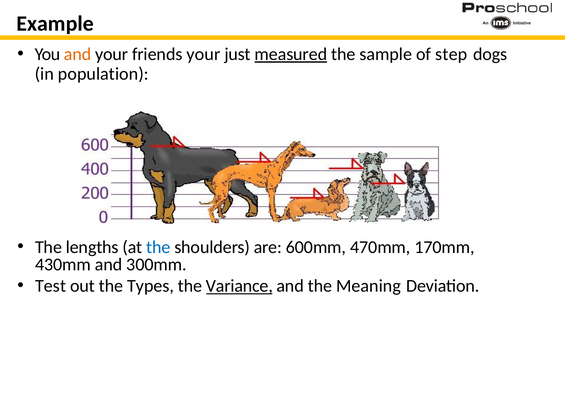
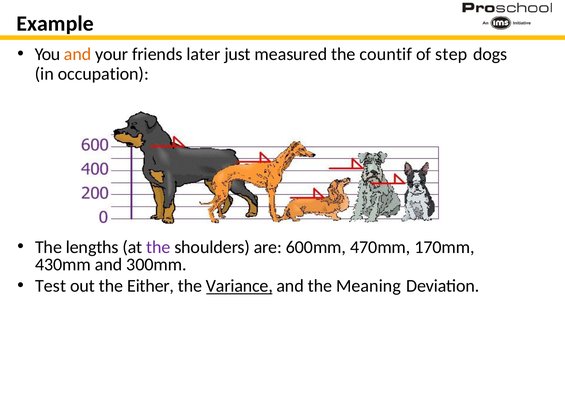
friends your: your -> later
measured underline: present -> none
sample: sample -> countif
population: population -> occupation
the at (158, 247) colour: blue -> purple
Types: Types -> Either
